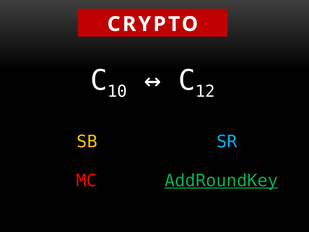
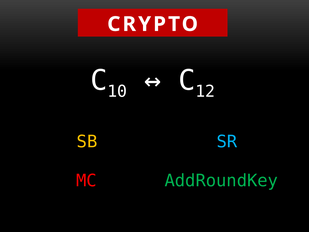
AddRoundKey underline: present -> none
